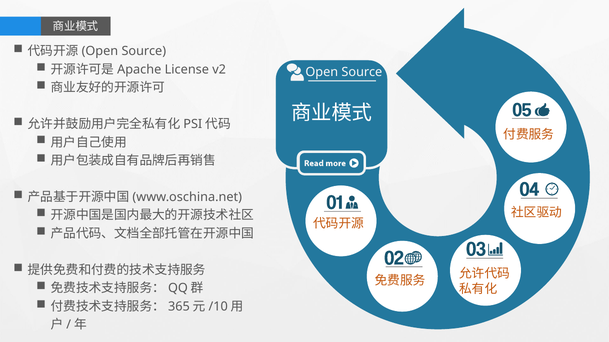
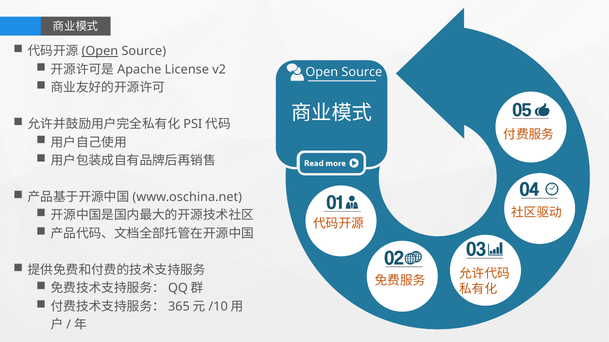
Open at (100, 51) underline: none -> present
